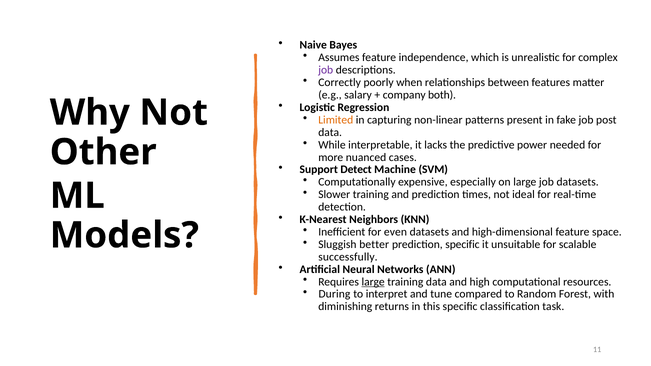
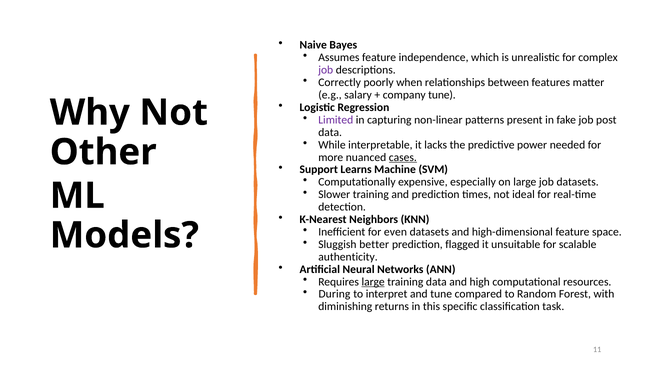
company both: both -> tune
Limited colour: orange -> purple
cases underline: none -> present
Detect: Detect -> Learns
prediction specific: specific -> flagged
successfully: successfully -> authenticity
